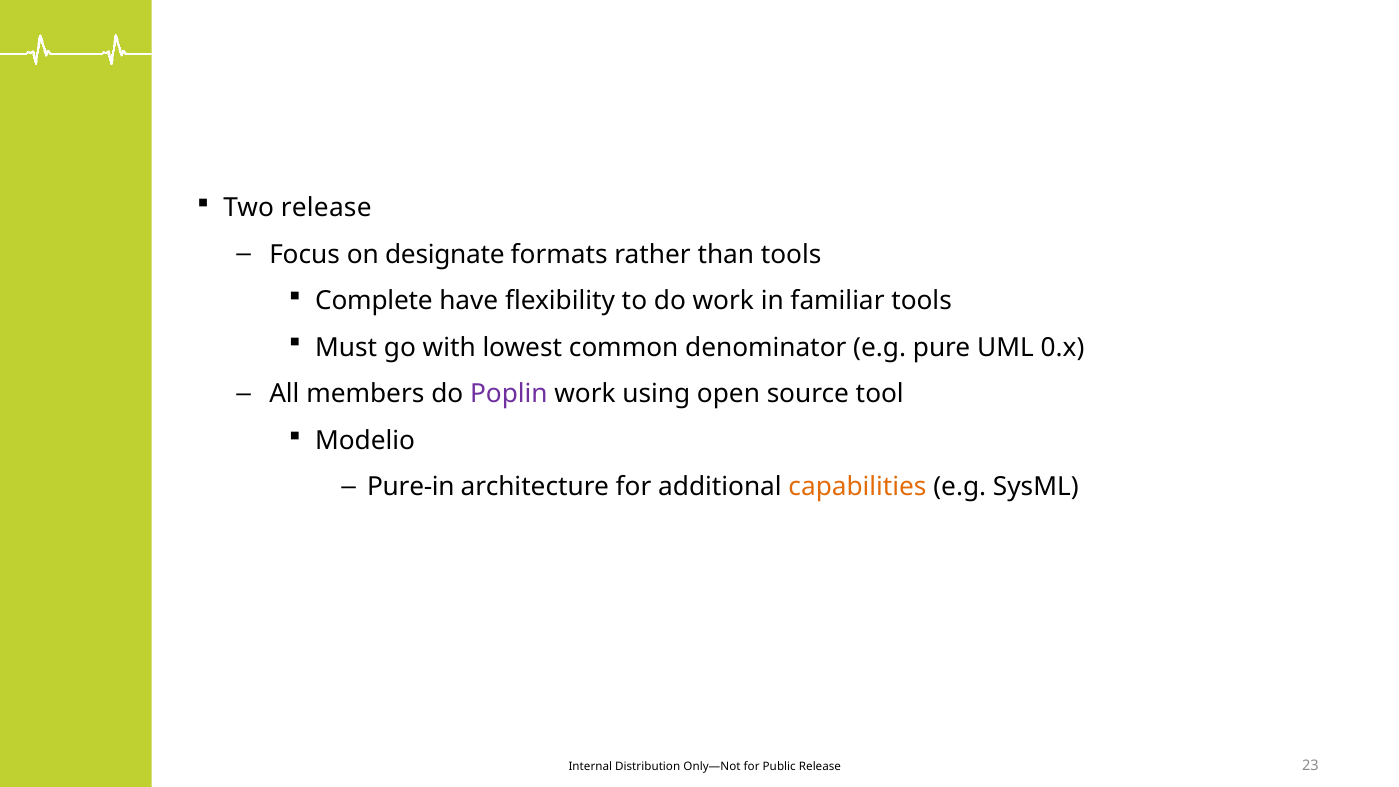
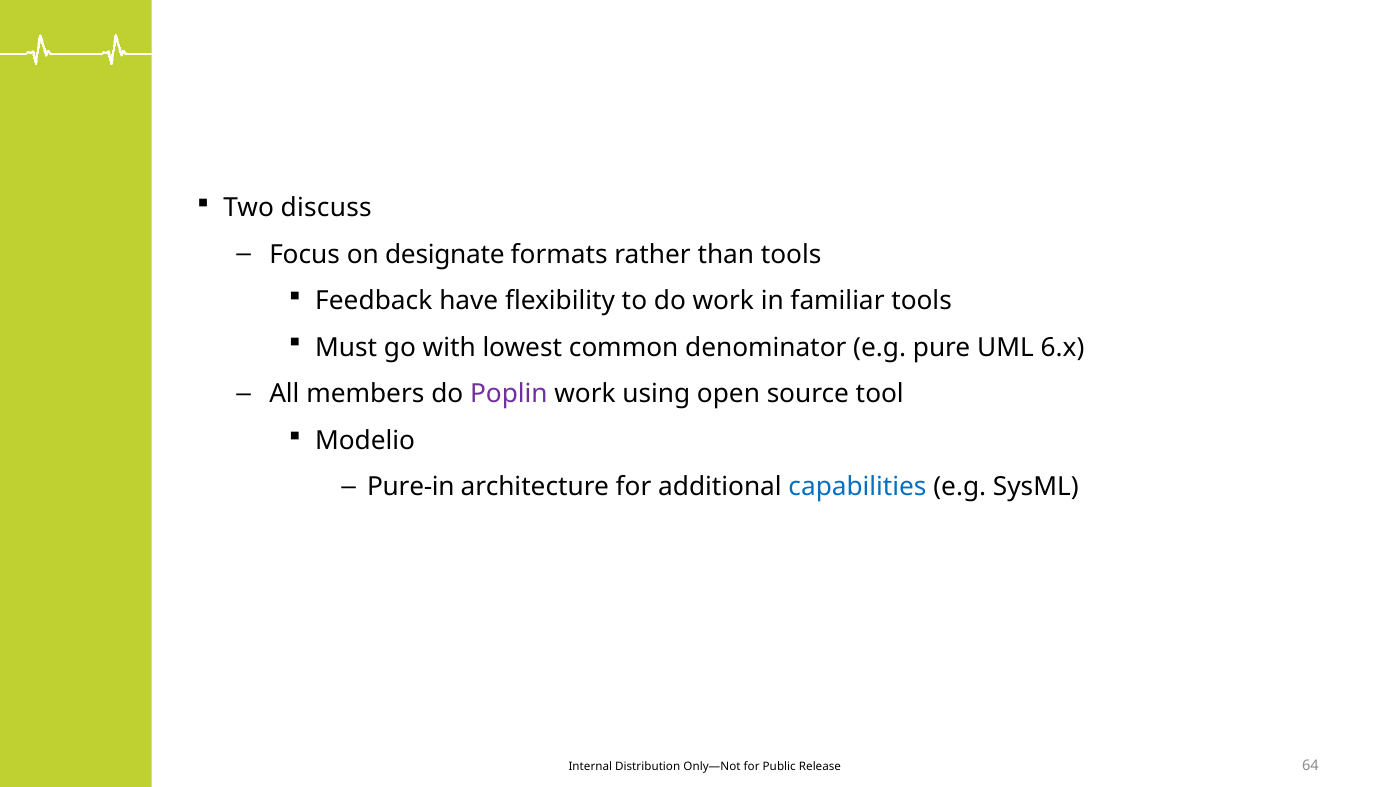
Two release: release -> discuss
Complete: Complete -> Feedback
0.x: 0.x -> 6.x
capabilities colour: orange -> blue
23: 23 -> 64
